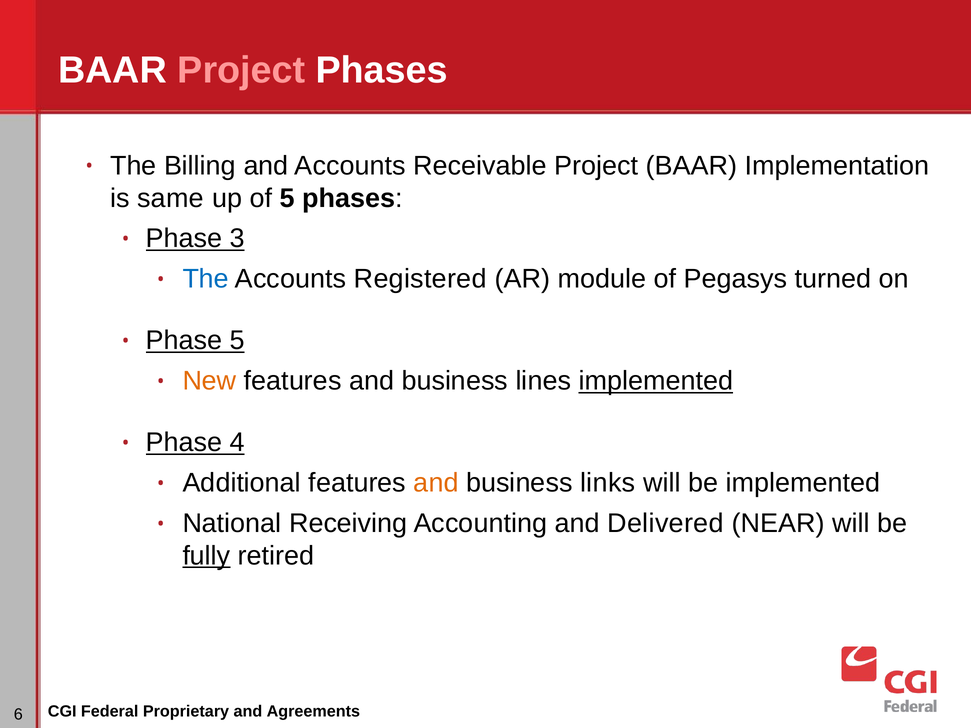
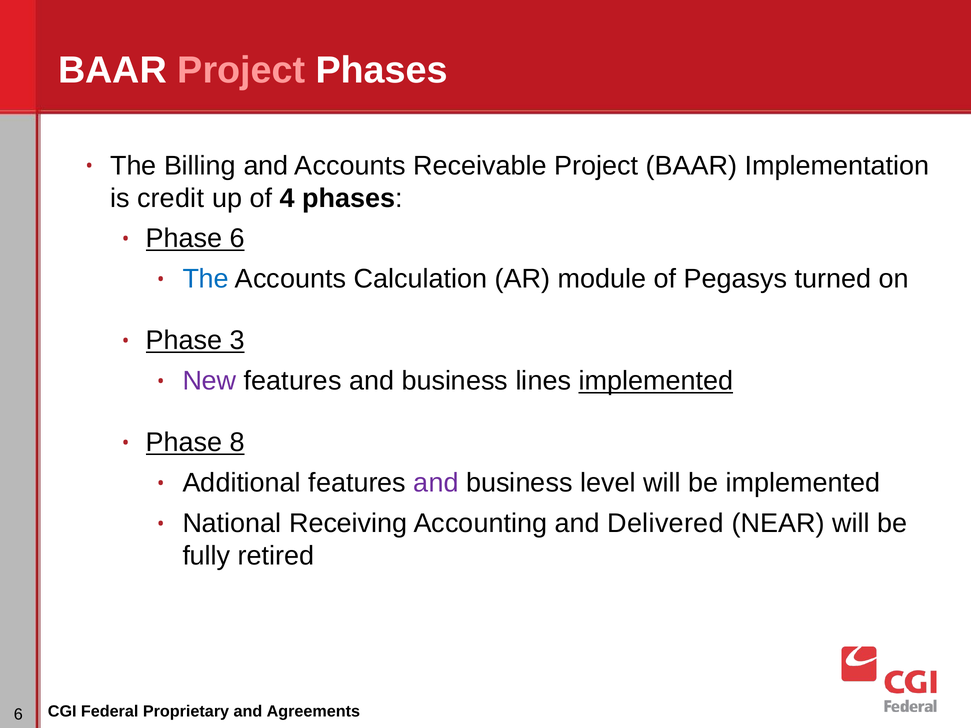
same: same -> credit
of 5: 5 -> 4
Phase 3: 3 -> 6
Registered: Registered -> Calculation
Phase 5: 5 -> 3
New colour: orange -> purple
4: 4 -> 8
and at (436, 483) colour: orange -> purple
links: links -> level
fully underline: present -> none
